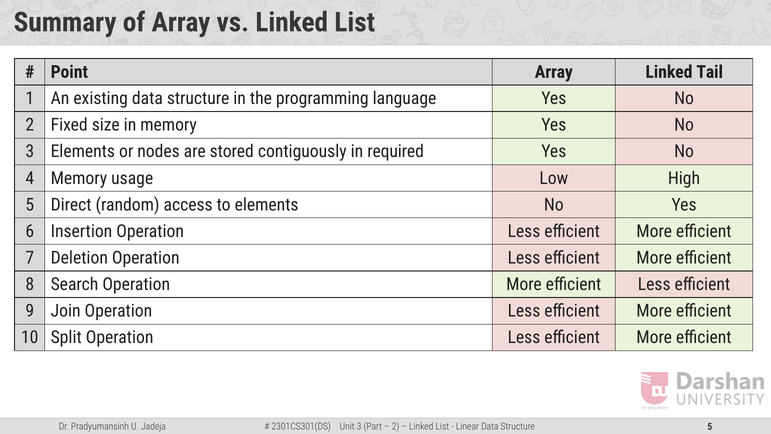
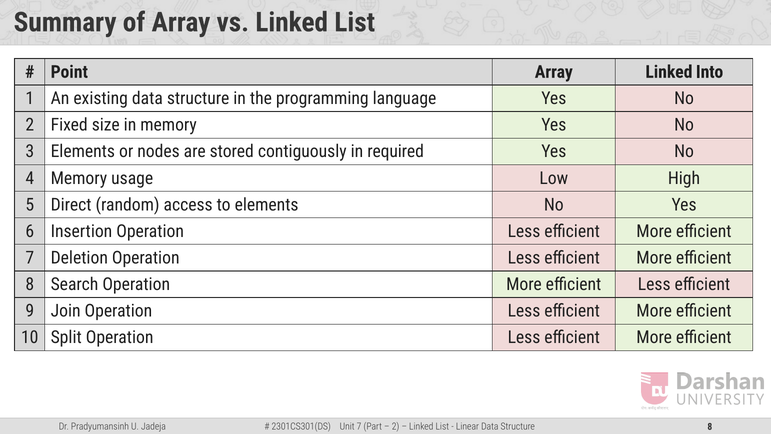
Tail: Tail -> Into
3 at (359, 426): 3 -> 7
Structure 5: 5 -> 8
